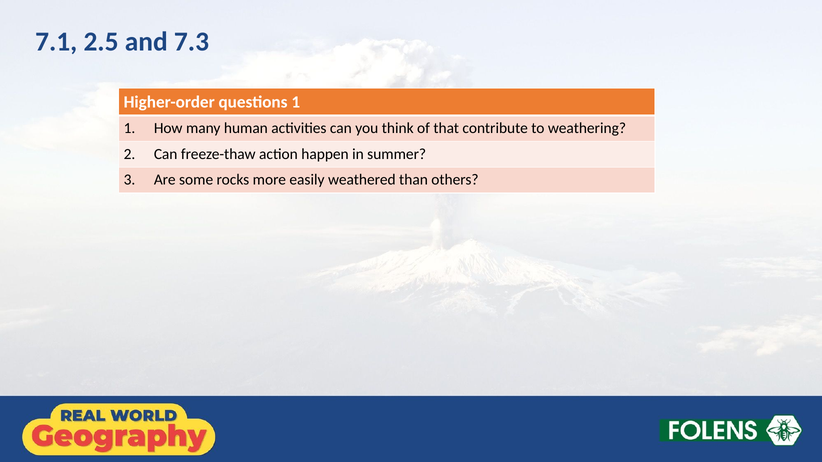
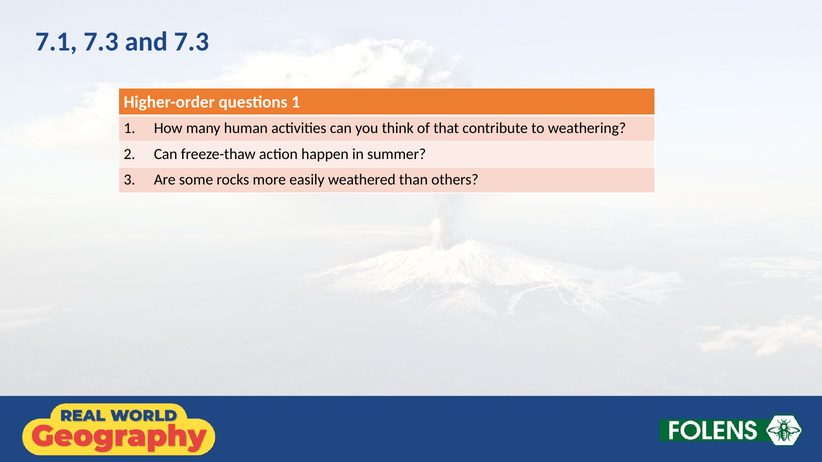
7.1 2.5: 2.5 -> 7.3
